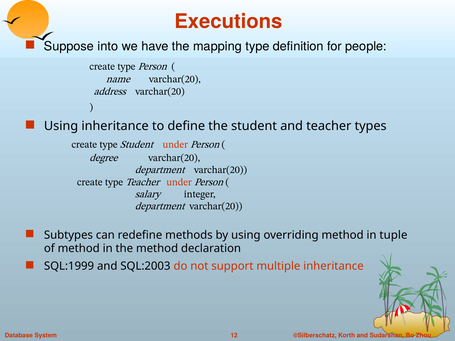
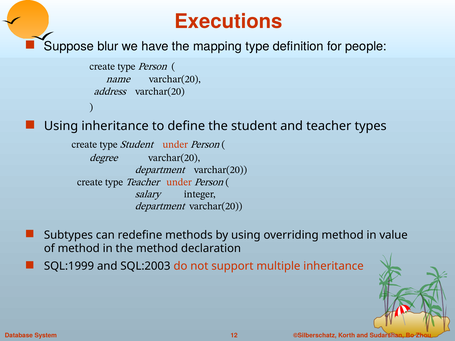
into: into -> blur
tuple: tuple -> value
